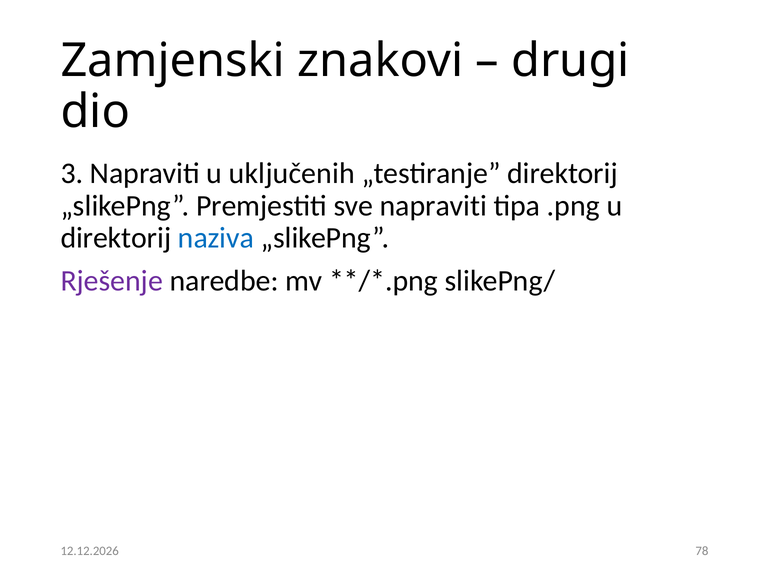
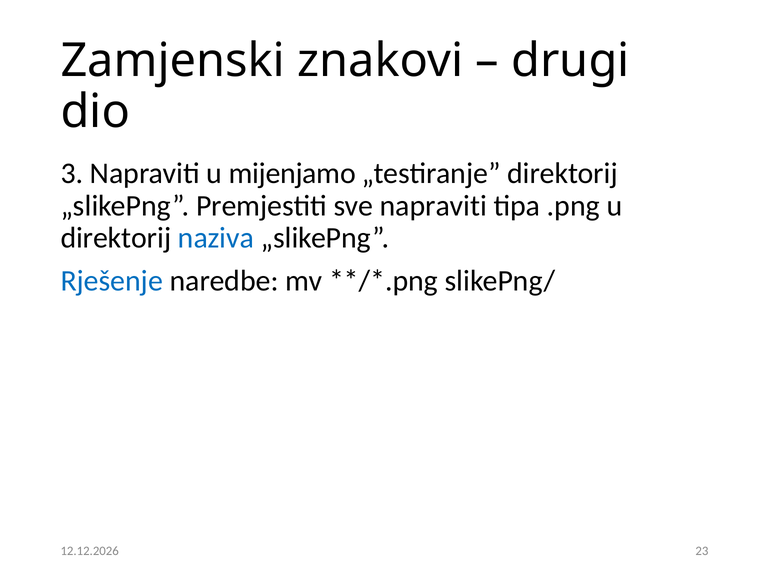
uključenih: uključenih -> mijenjamo
Rješenje colour: purple -> blue
78: 78 -> 23
